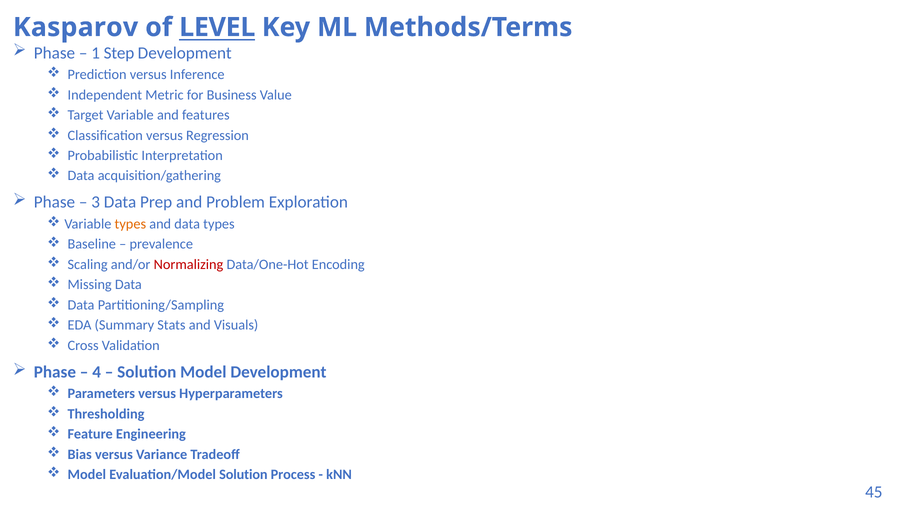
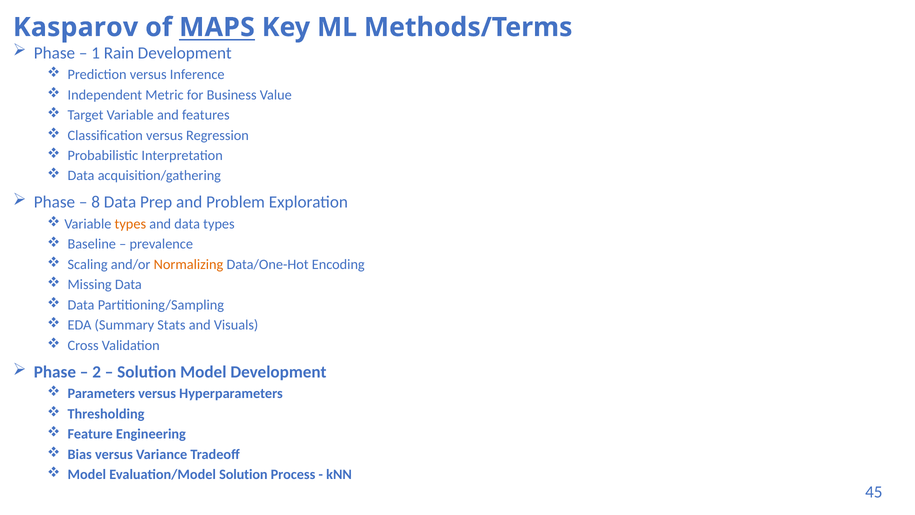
LEVEL: LEVEL -> MAPS
Step: Step -> Rain
3: 3 -> 8
Normalizing colour: red -> orange
4: 4 -> 2
